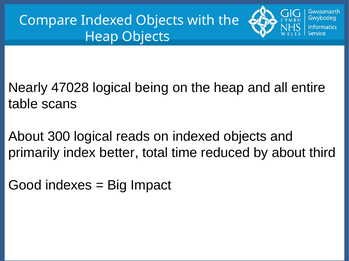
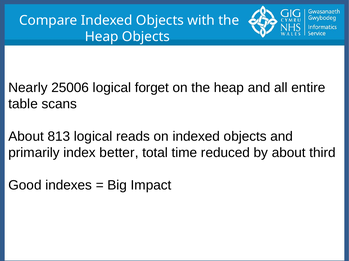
47028: 47028 -> 25006
being: being -> forget
300: 300 -> 813
